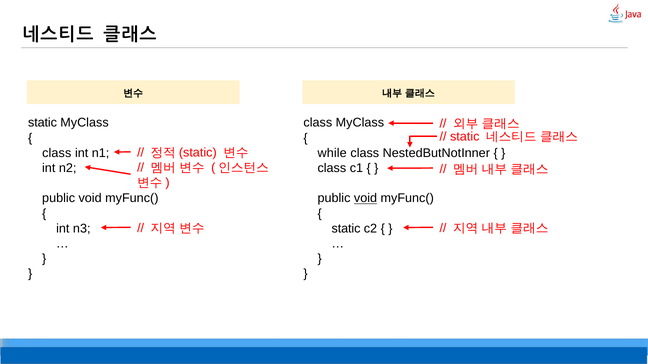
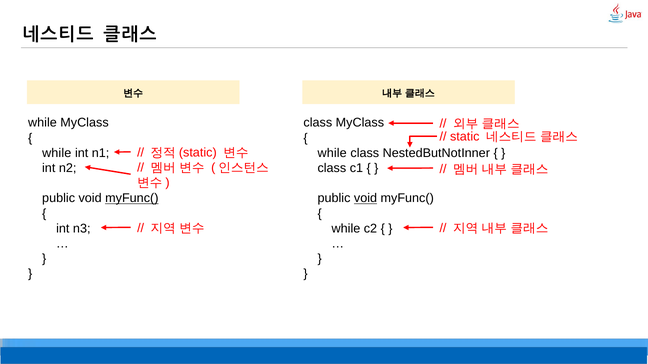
static at (43, 123): static -> while
class at (57, 153): class -> while
myFunc( at (132, 199) underline: none -> present
static at (346, 229): static -> while
